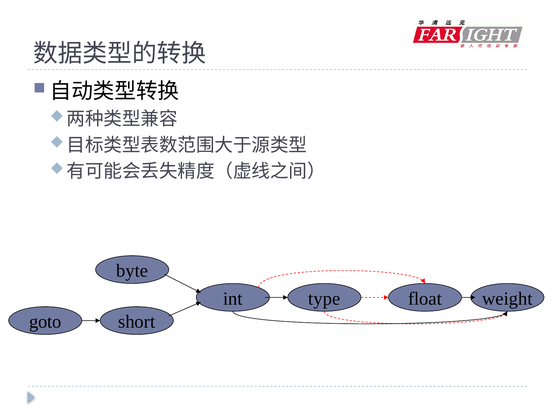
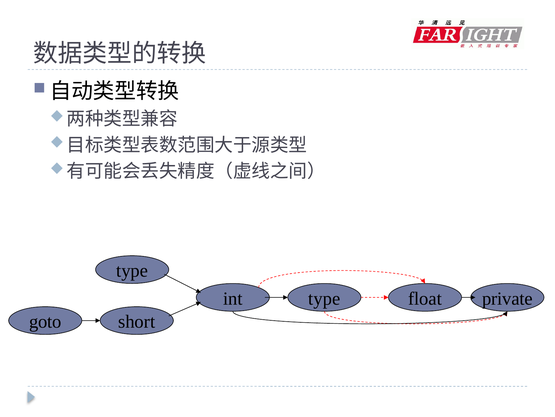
byte at (132, 270): byte -> type
weight: weight -> private
